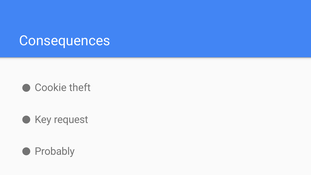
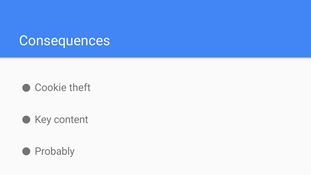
request: request -> content
